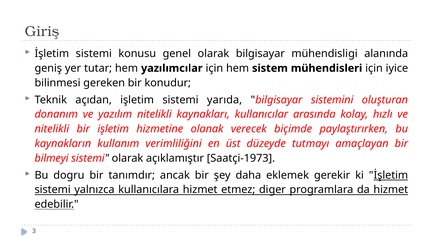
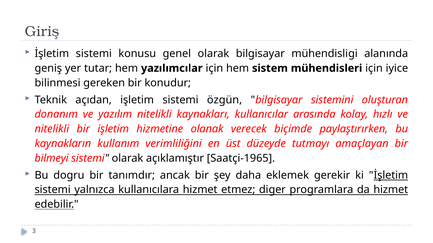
yarıda: yarıda -> özgün
Saatçi-1973: Saatçi-1973 -> Saatçi-1965
